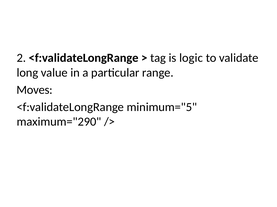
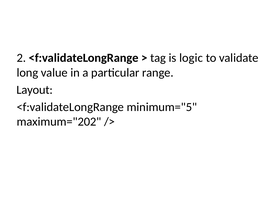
Moves: Moves -> Layout
maximum="290: maximum="290 -> maximum="202
